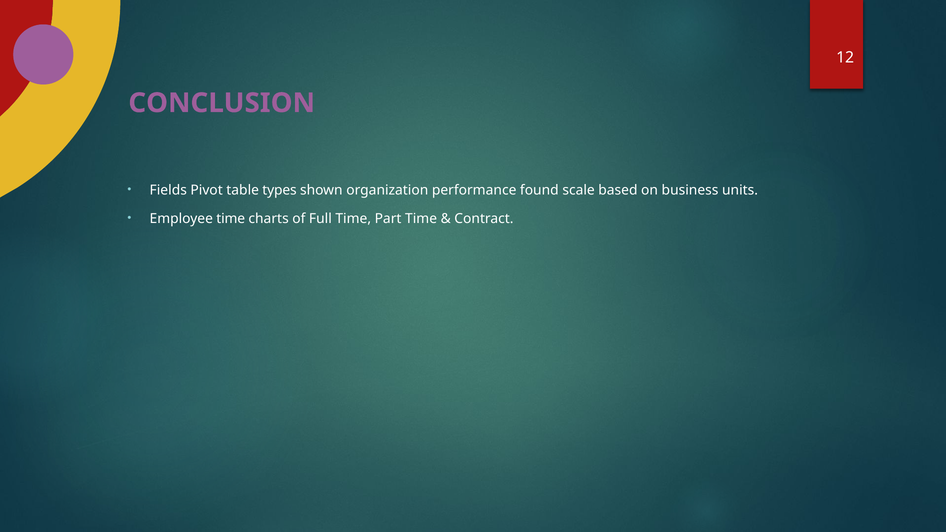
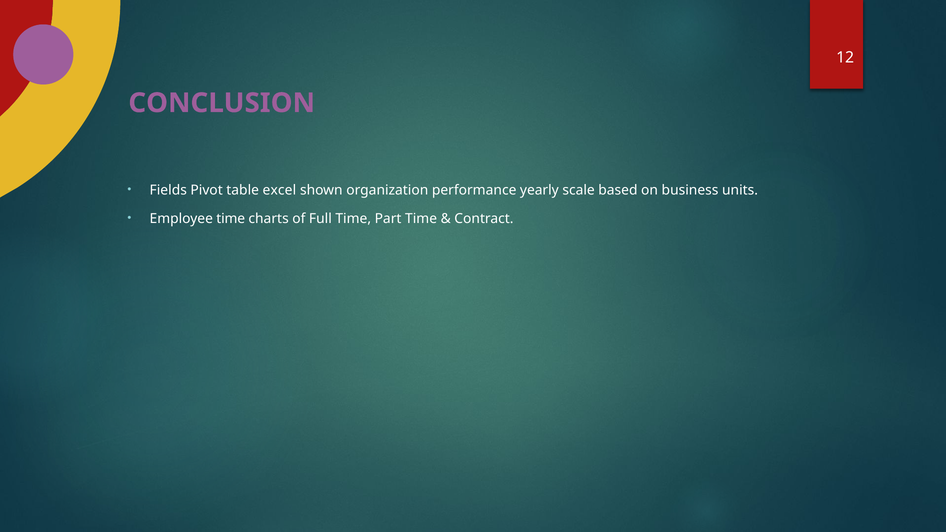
types: types -> excel
found: found -> yearly
